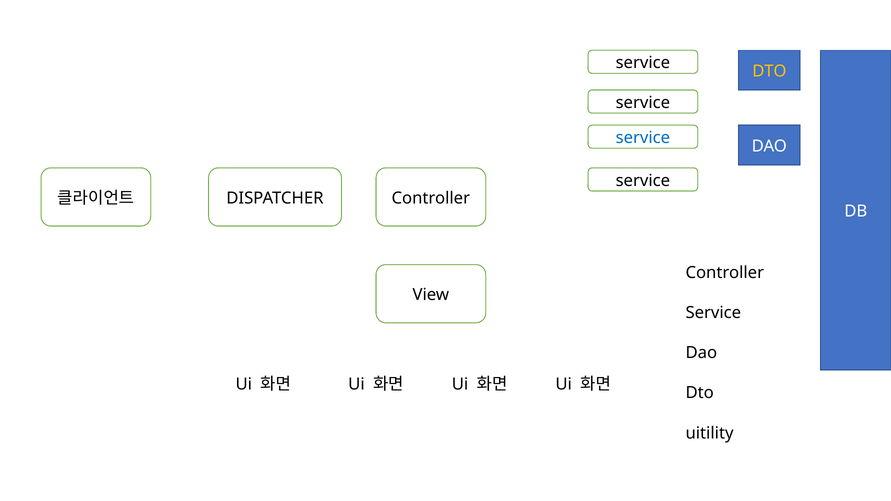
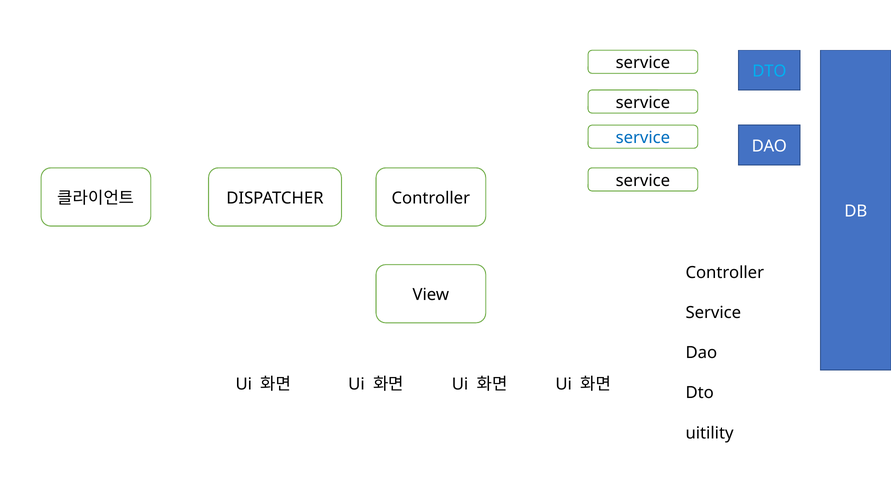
DTO at (769, 71) colour: yellow -> light blue
